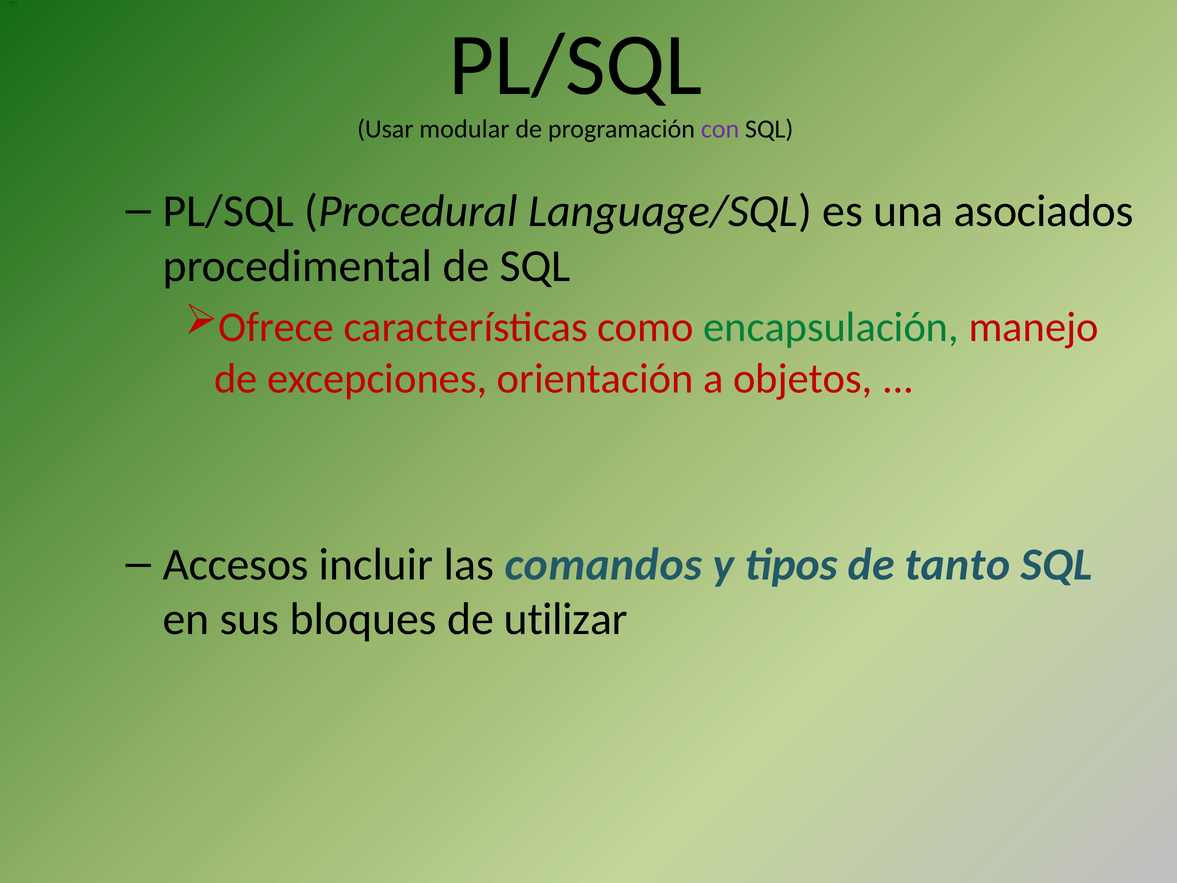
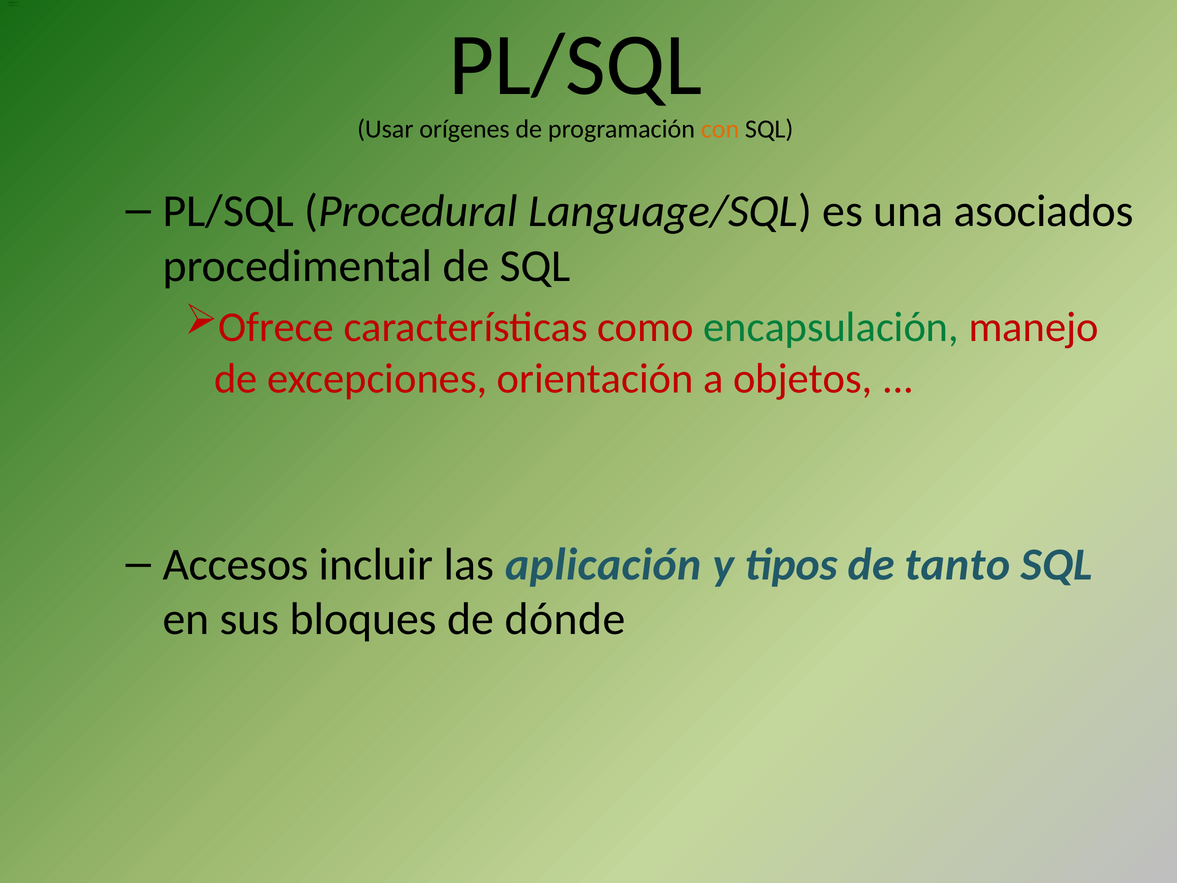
modular: modular -> orígenes
con colour: purple -> orange
comandos: comandos -> aplicación
utilizar: utilizar -> dónde
